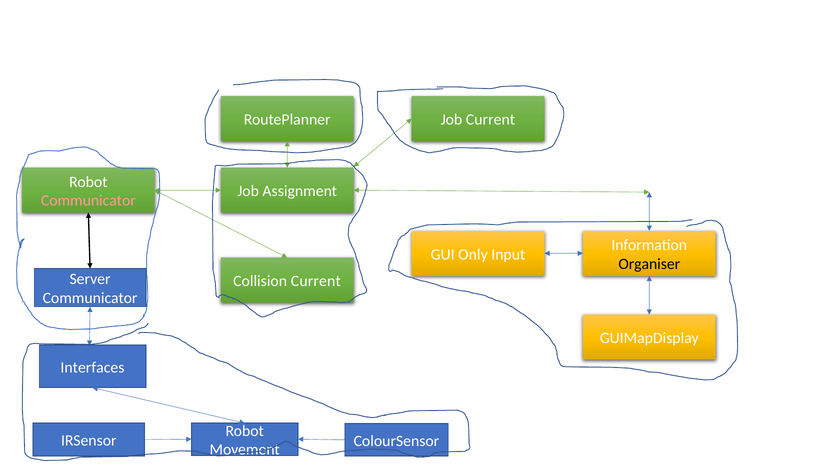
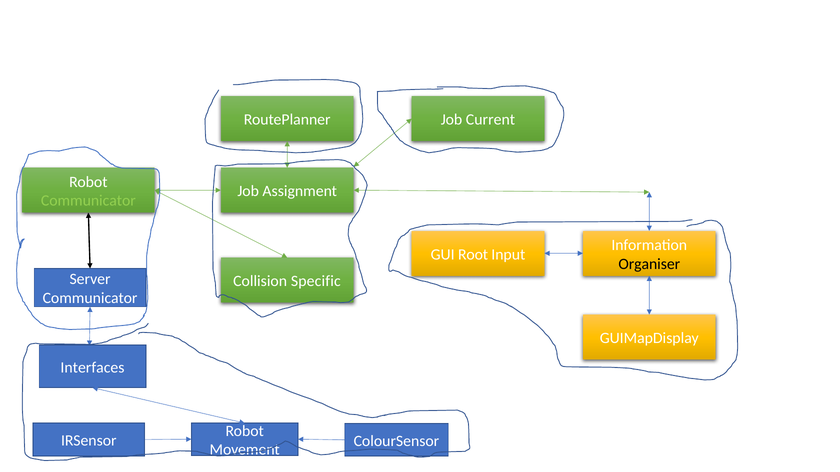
Communicator at (88, 201) colour: pink -> light green
Only: Only -> Root
Collision Current: Current -> Specific
